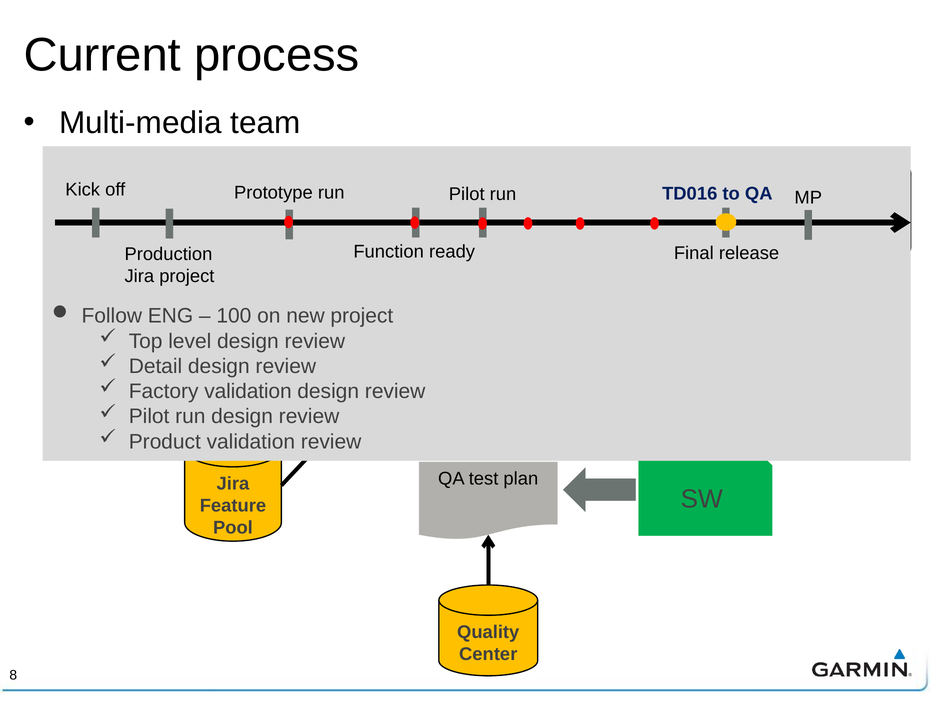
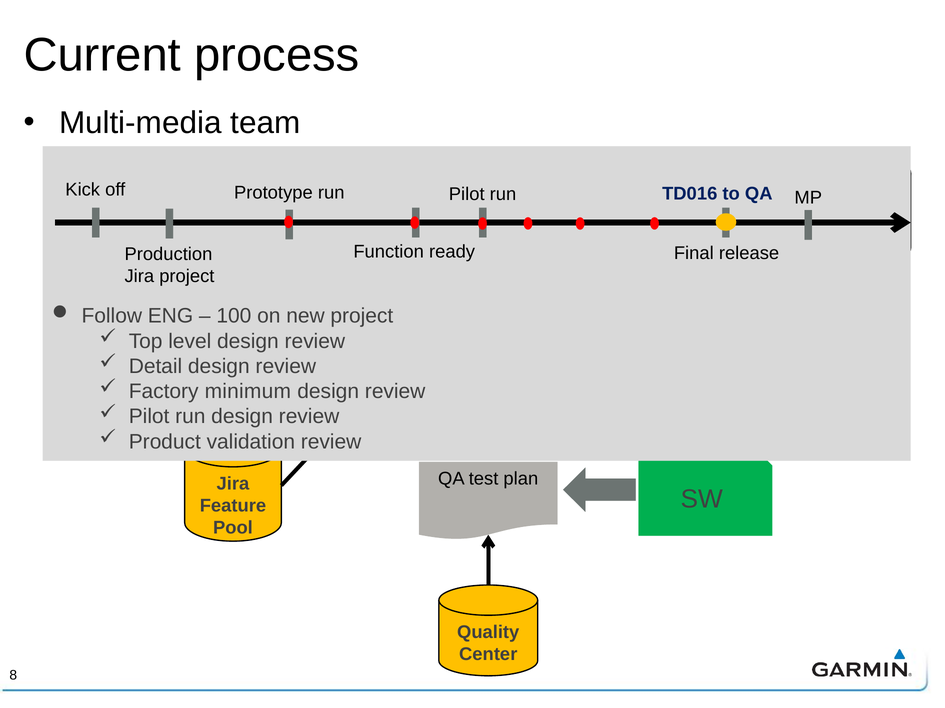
Factory validation: validation -> minimum
